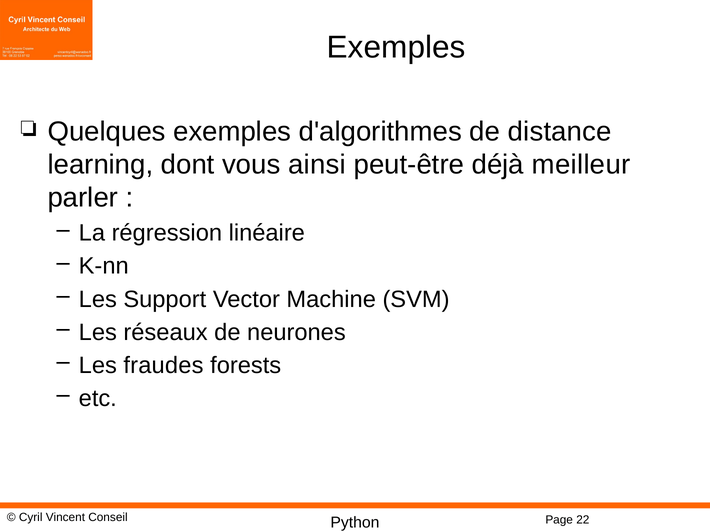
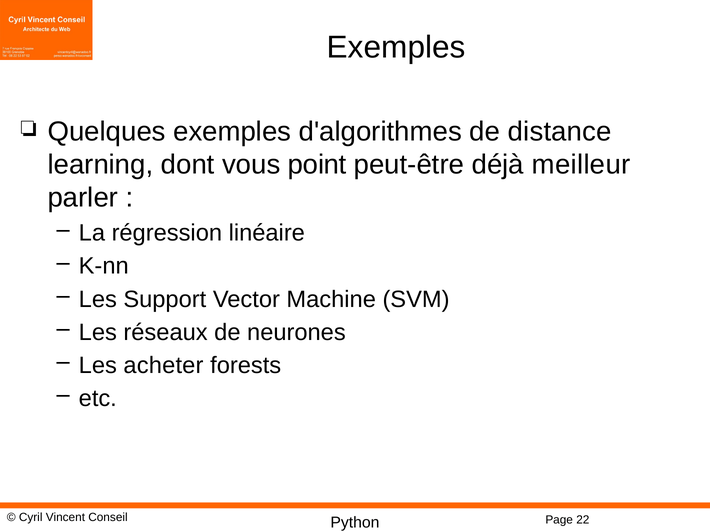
ainsi: ainsi -> point
fraudes: fraudes -> acheter
